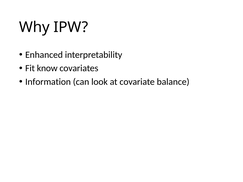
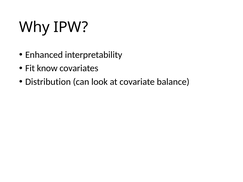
Information: Information -> Distribution
